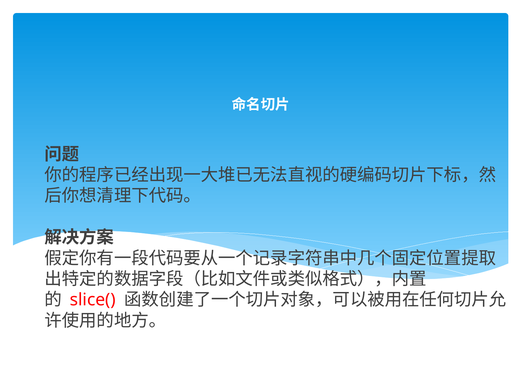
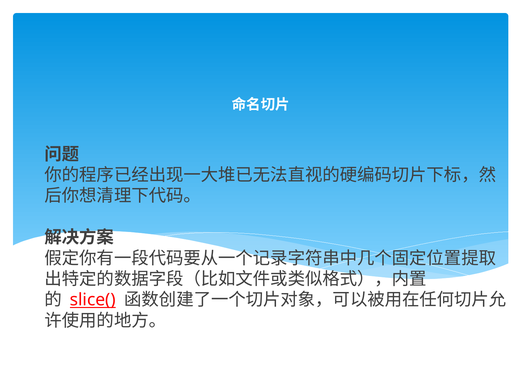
slice( underline: none -> present
